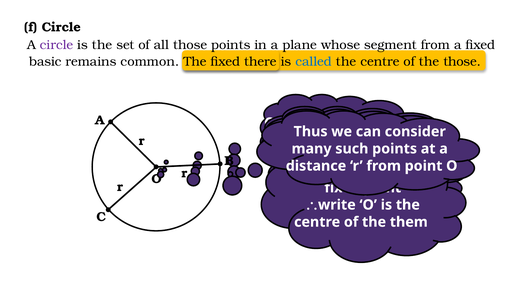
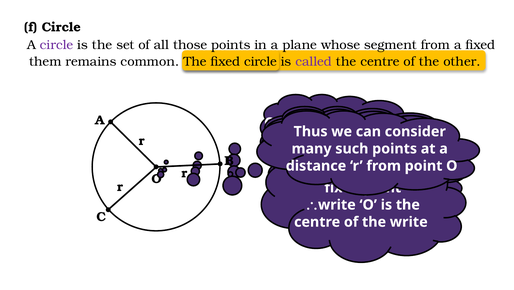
basic: basic -> them
fixed there: there -> circle
called colour: blue -> purple
the those: those -> other
the them: them -> write
